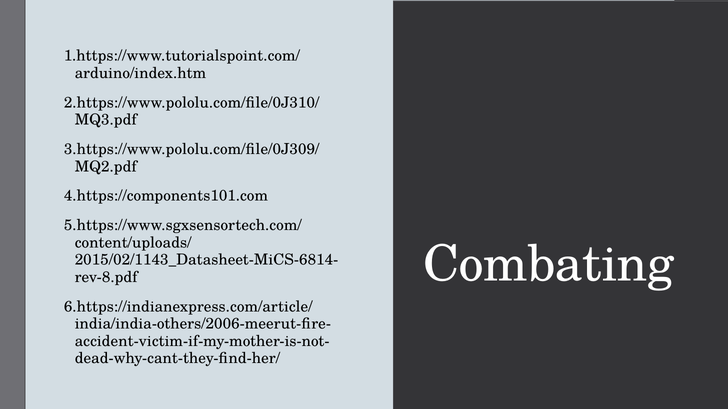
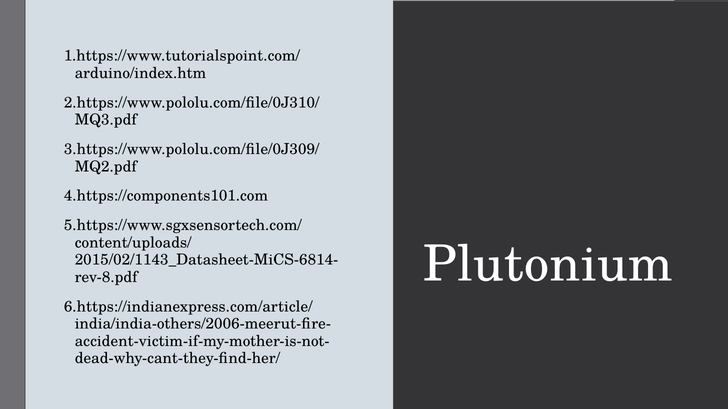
Combating: Combating -> Plutonium
